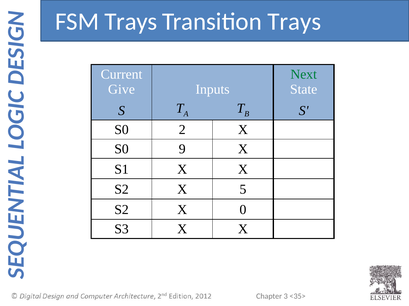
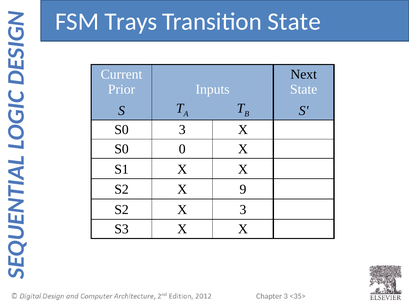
Transition Trays: Trays -> State
Next colour: green -> black
Give: Give -> Prior
S0 2: 2 -> 3
9: 9 -> 0
5: 5 -> 9
X 0: 0 -> 3
